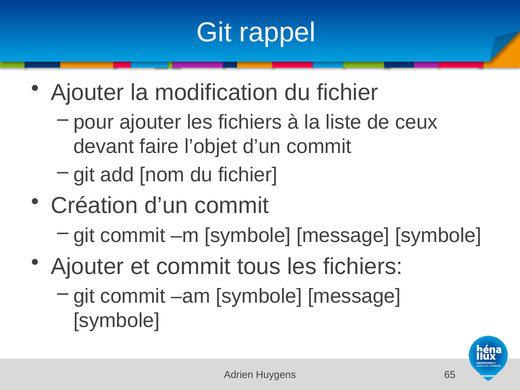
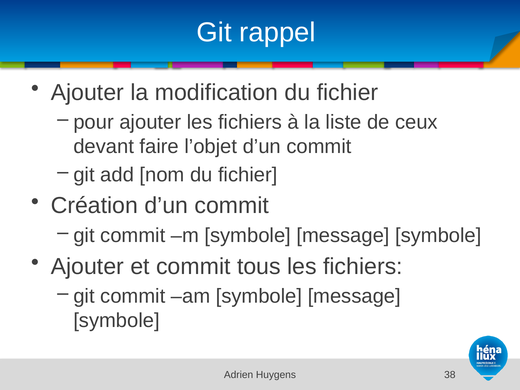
65: 65 -> 38
